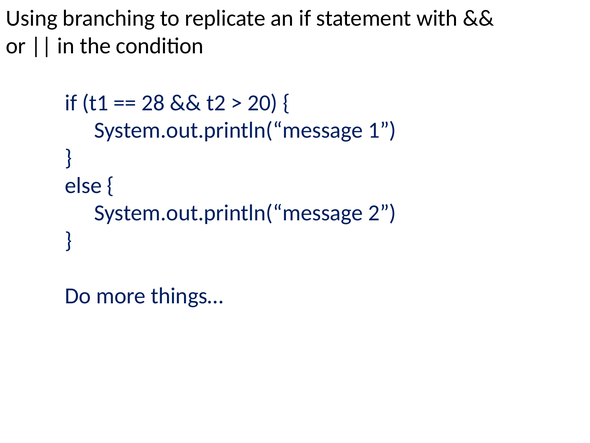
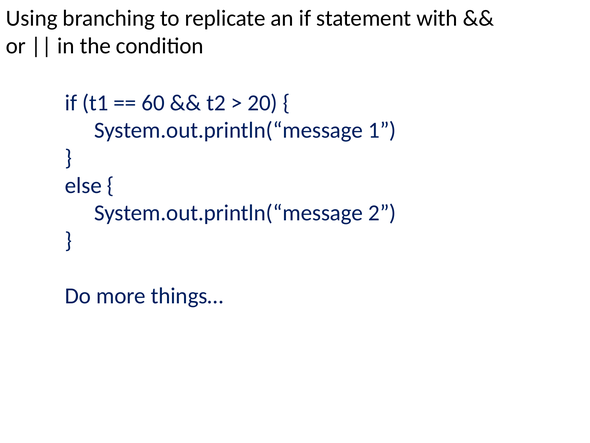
28: 28 -> 60
